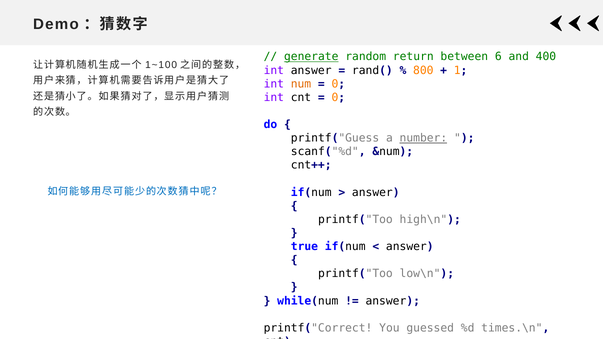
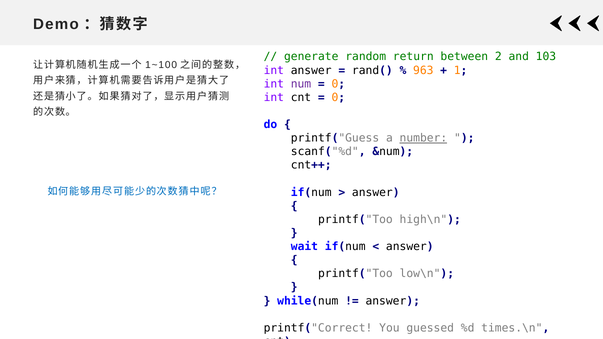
generate underline: present -> none
6: 6 -> 2
400: 400 -> 103
800: 800 -> 963
num colour: orange -> purple
true: true -> wait
